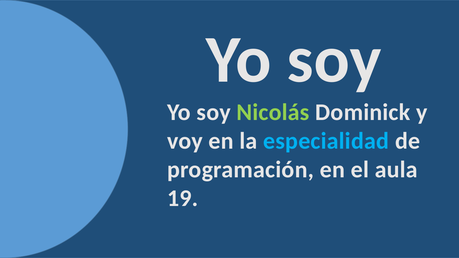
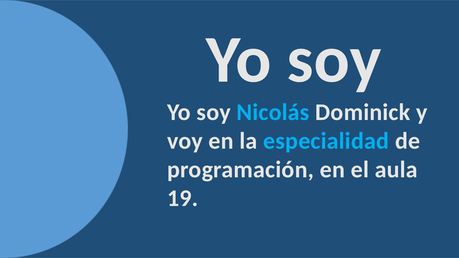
Nicolás colour: light green -> light blue
